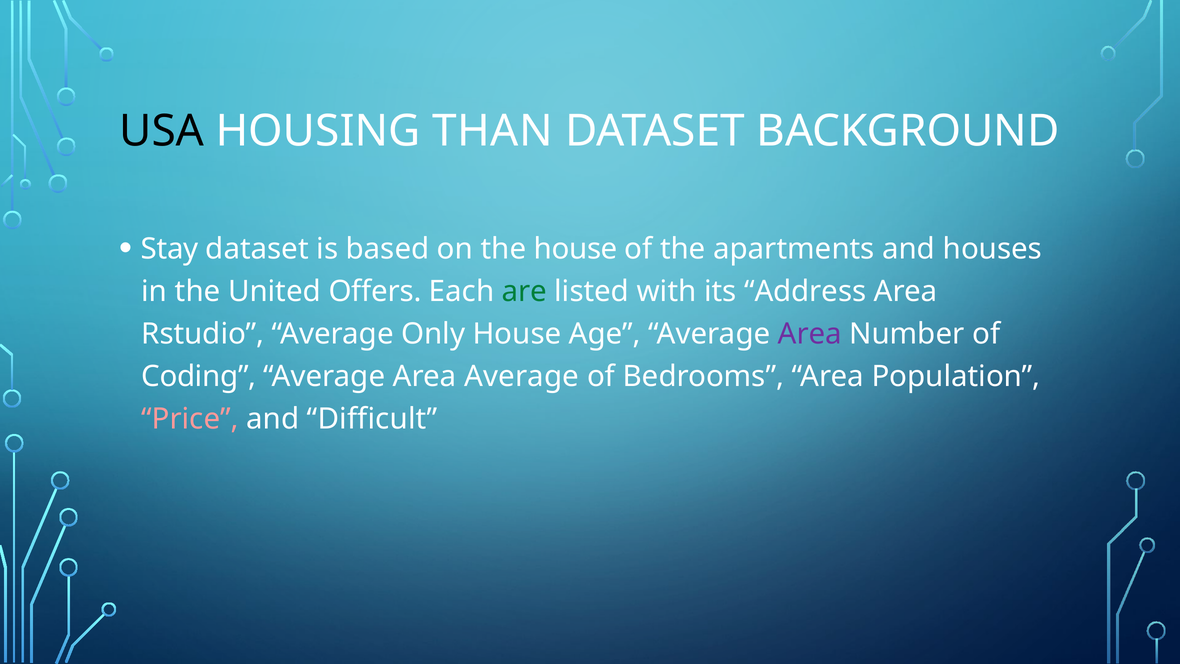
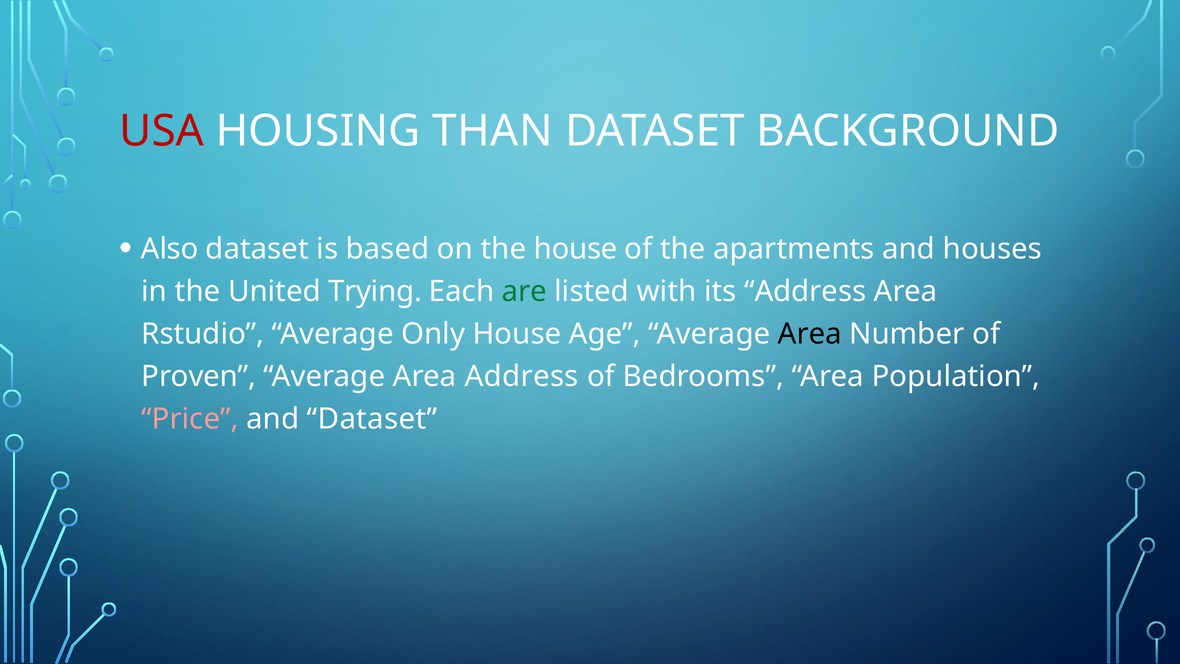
USA colour: black -> red
Stay: Stay -> Also
Offers: Offers -> Trying
Area at (810, 334) colour: purple -> black
Coding: Coding -> Proven
Area Average: Average -> Address
and Difficult: Difficult -> Dataset
